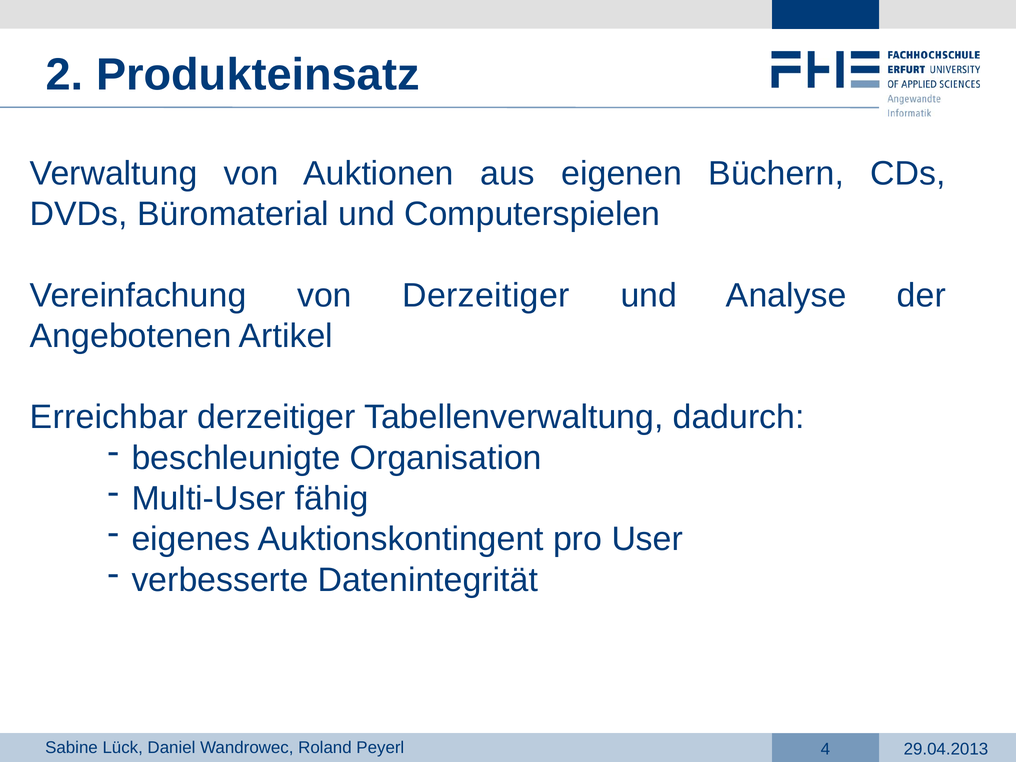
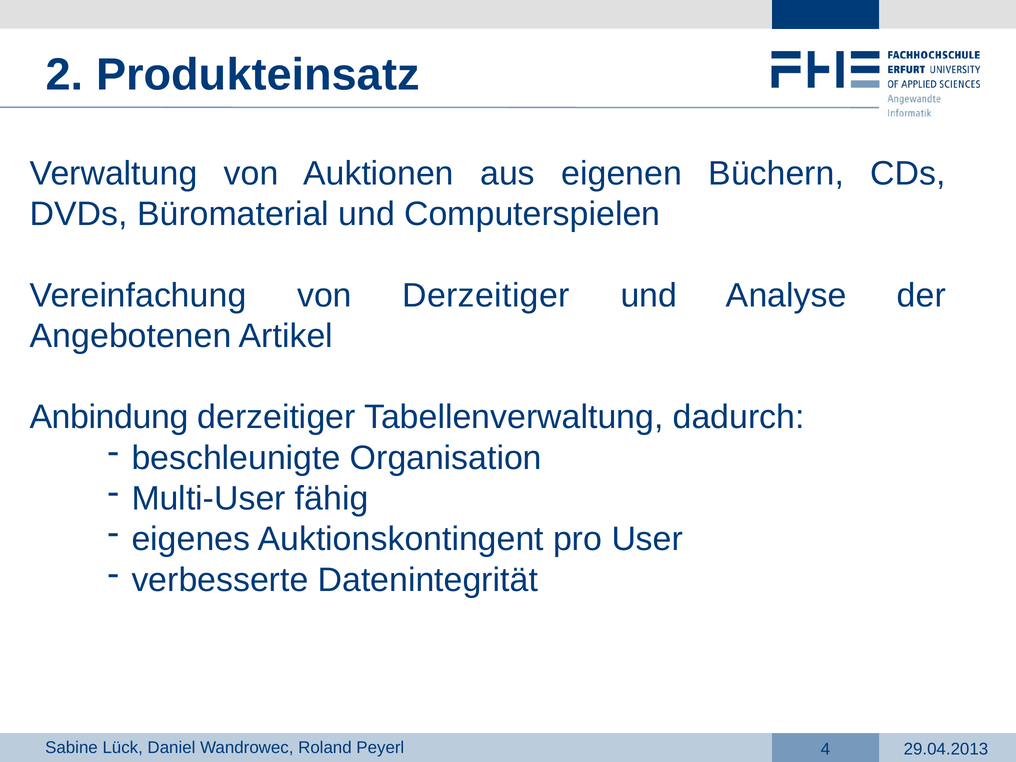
Erreichbar: Erreichbar -> Anbindung
